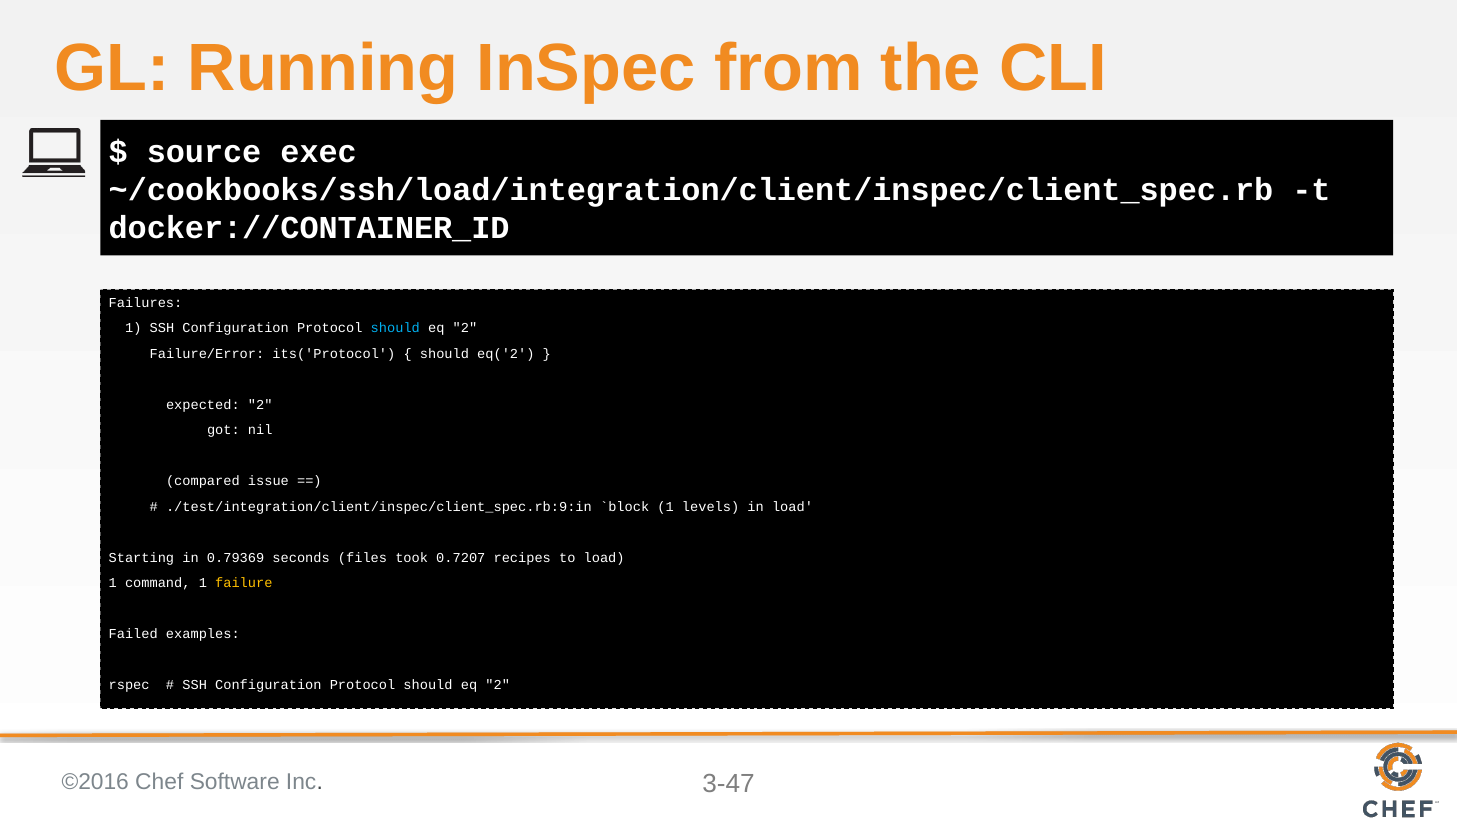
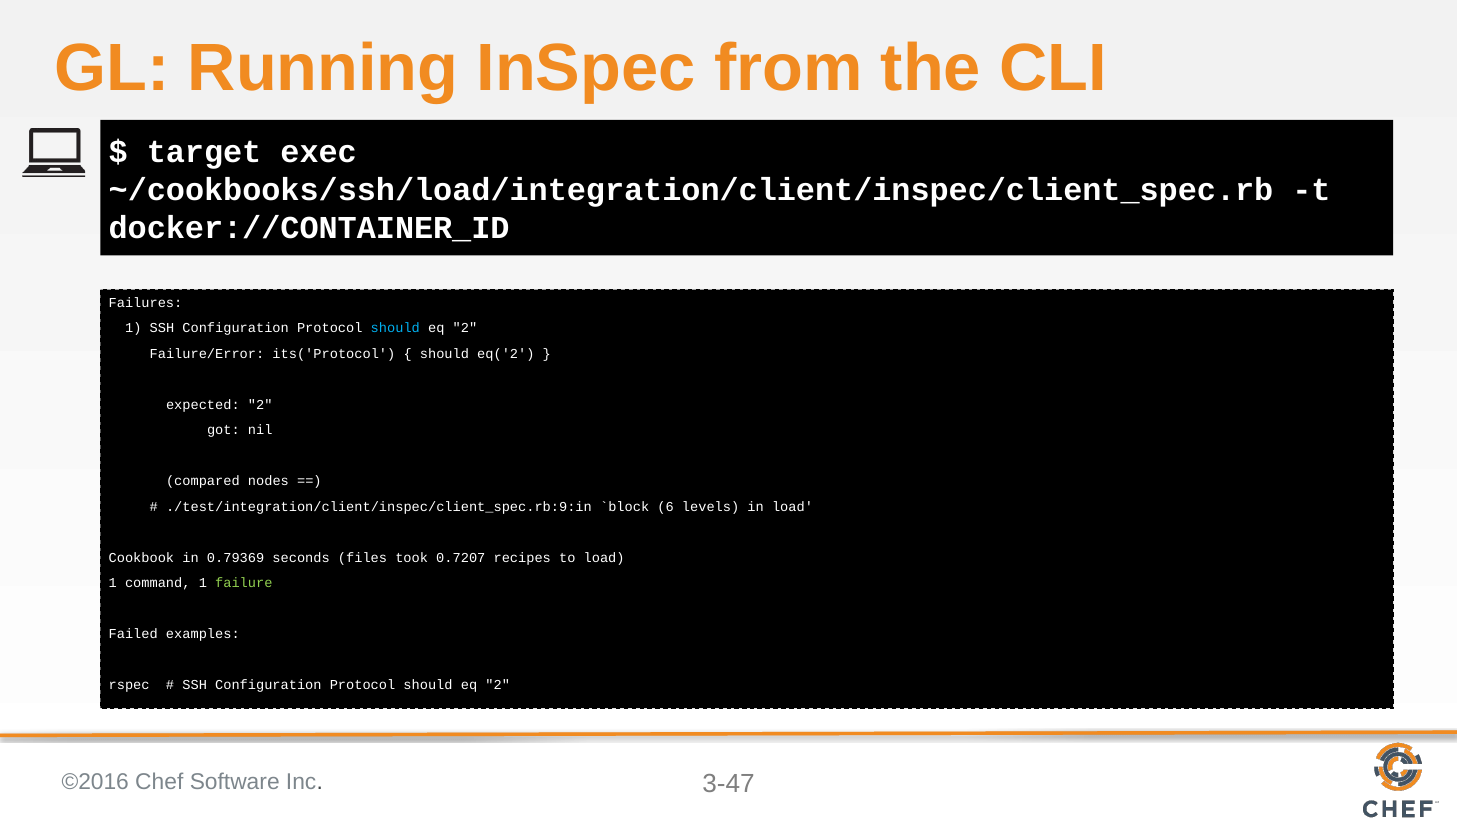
source: source -> target
issue: issue -> nodes
1 at (666, 507): 1 -> 6
Starting: Starting -> Cookbook
failure colour: yellow -> light green
